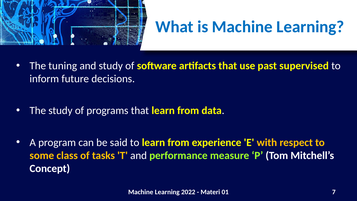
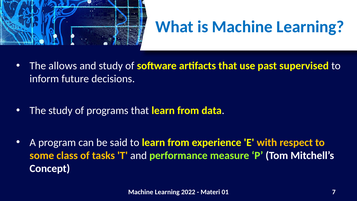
tuning: tuning -> allows
